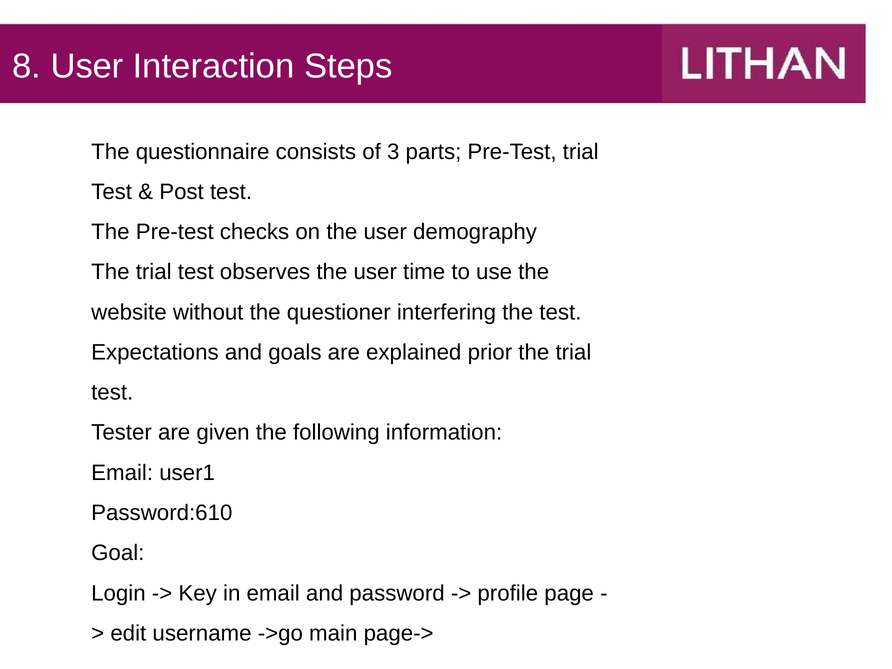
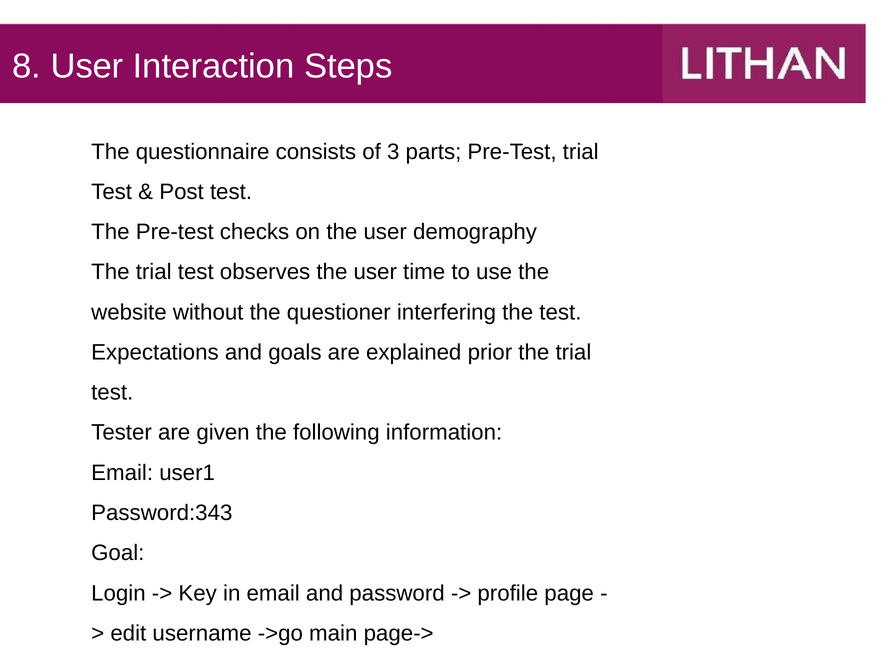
Password:610: Password:610 -> Password:343
